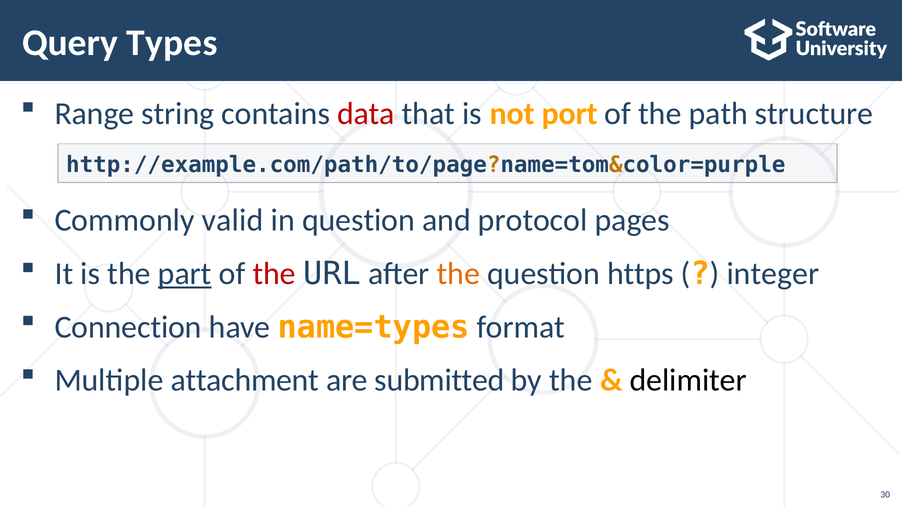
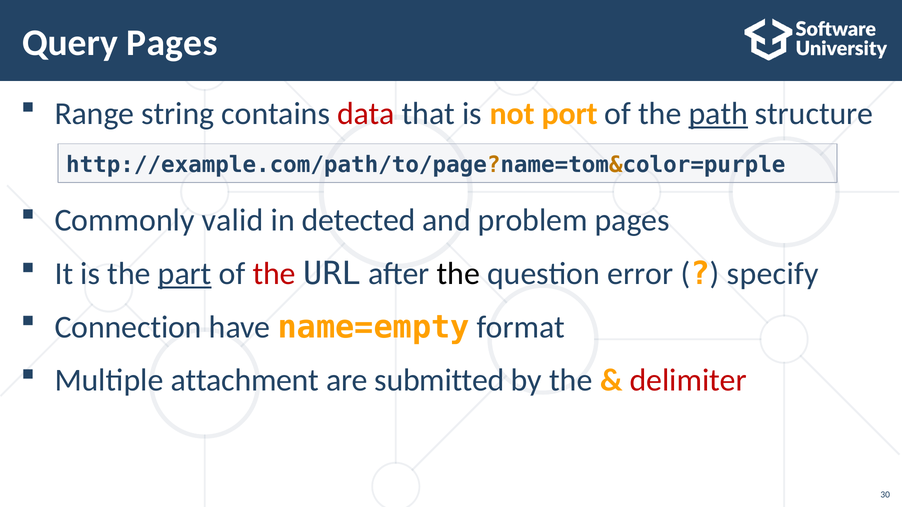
Query Types: Types -> Pages
path underline: none -> present
in question: question -> detected
protocol: protocol -> problem
the at (458, 274) colour: orange -> black
https: https -> error
integer: integer -> specify
name=types: name=types -> name=empty
delimiter colour: black -> red
